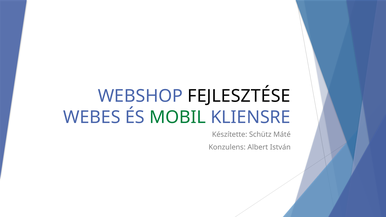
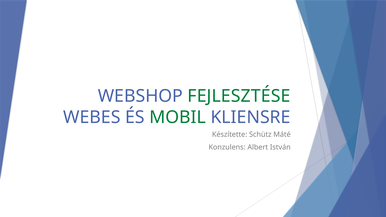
FEJLESZTÉSE colour: black -> green
